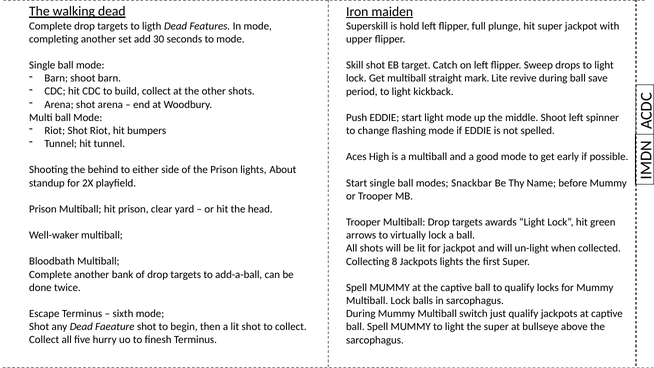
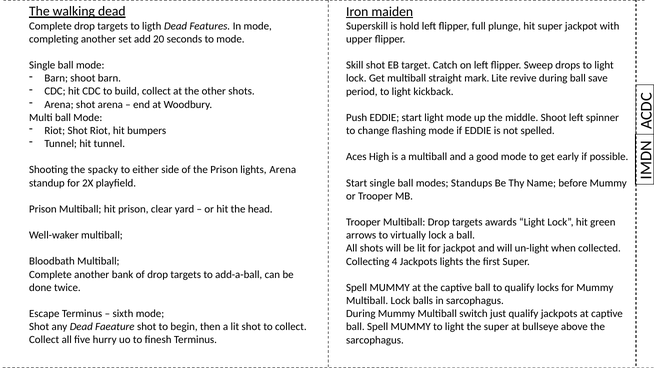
30: 30 -> 20
behind: behind -> spacky
lights About: About -> Arena
Snackbar: Snackbar -> Standups
8: 8 -> 4
